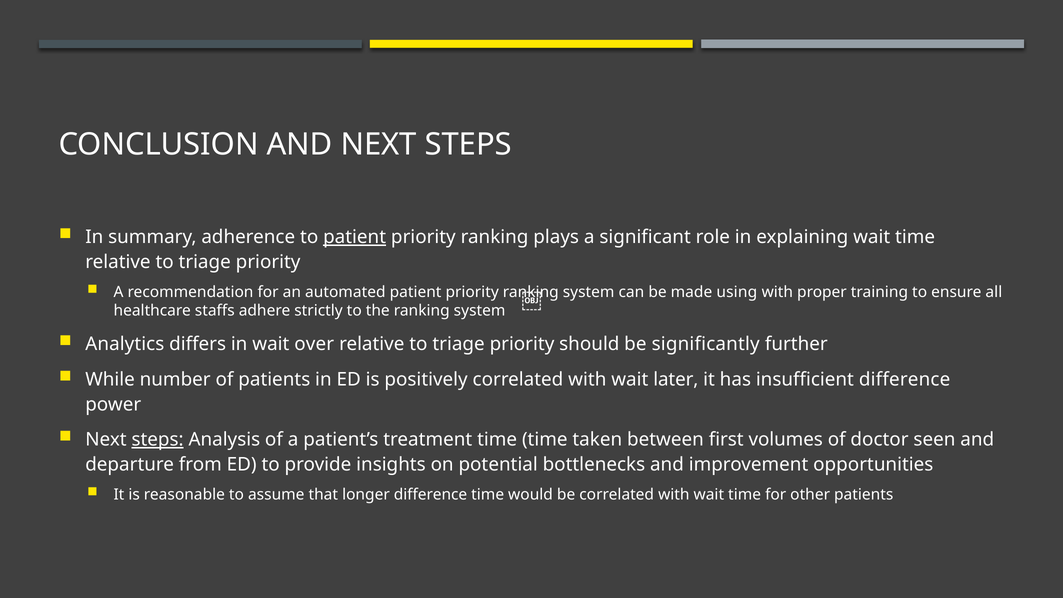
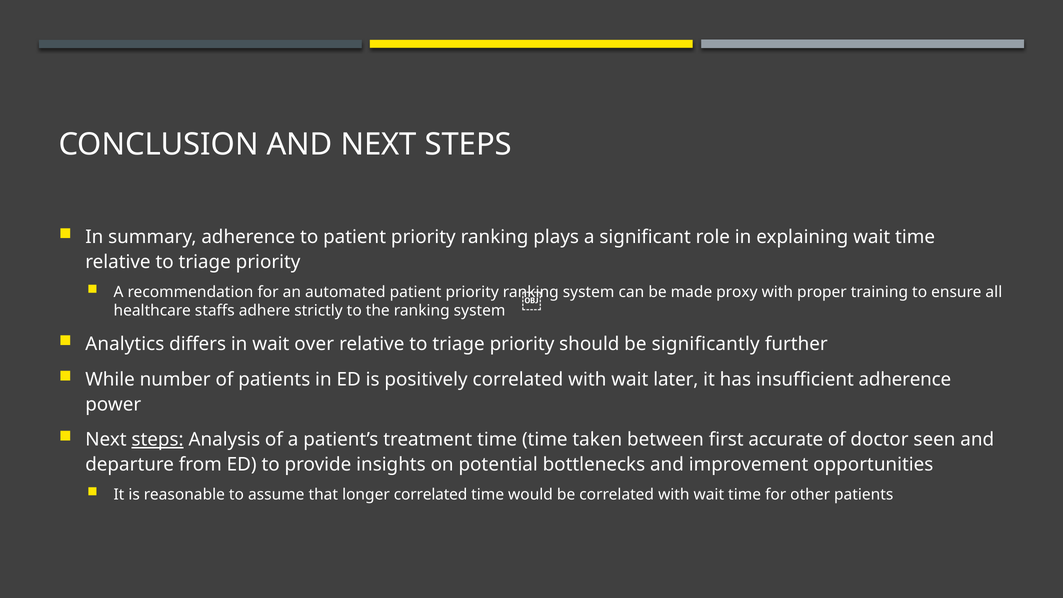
patient at (355, 237) underline: present -> none
using: using -> proxy
insufficient difference: difference -> adherence
volumes: volumes -> accurate
longer difference: difference -> correlated
